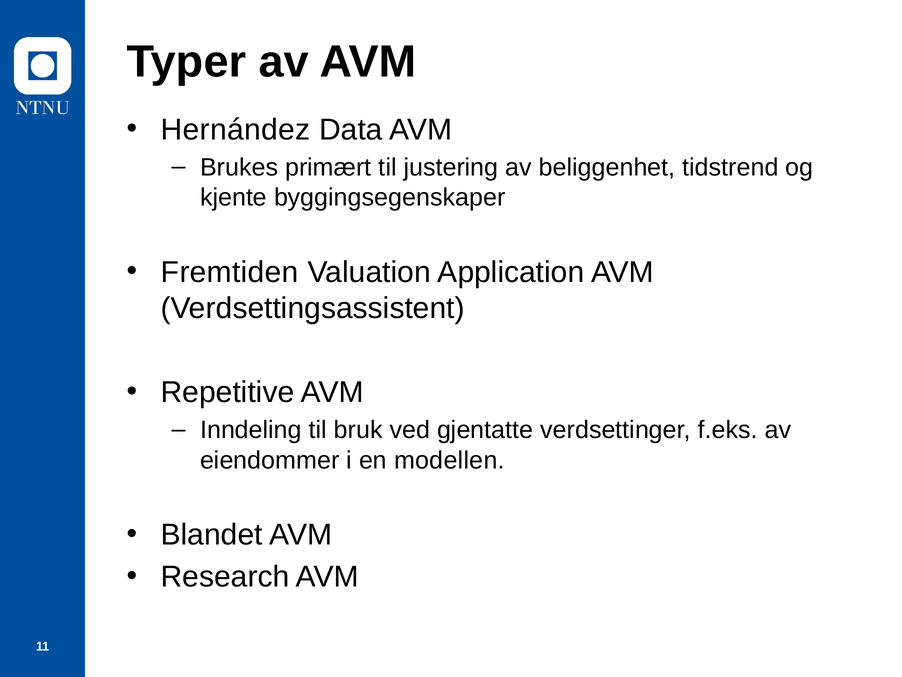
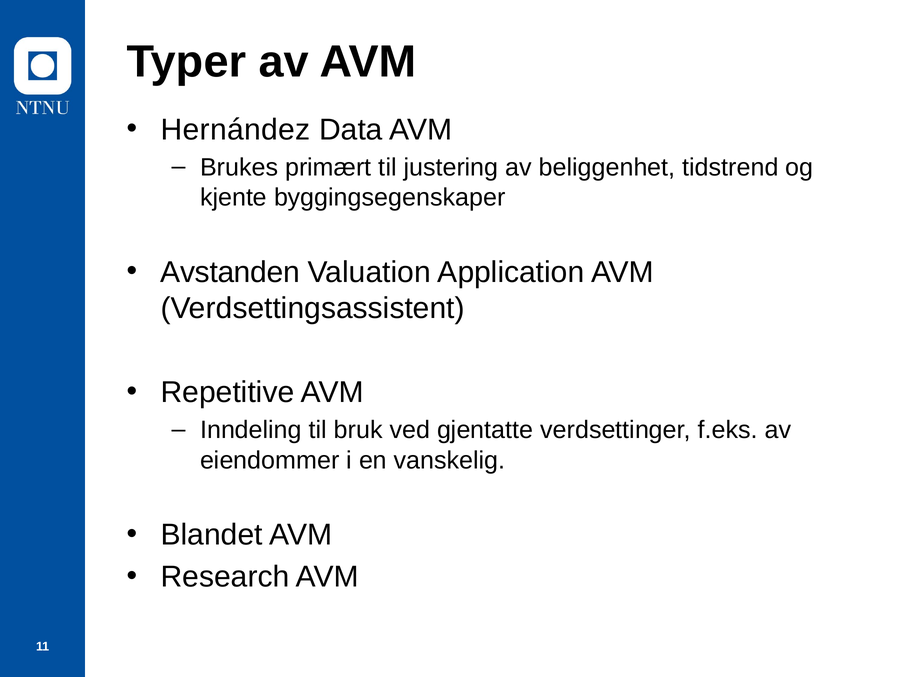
Fremtiden: Fremtiden -> Avstanden
modellen: modellen -> vanskelig
